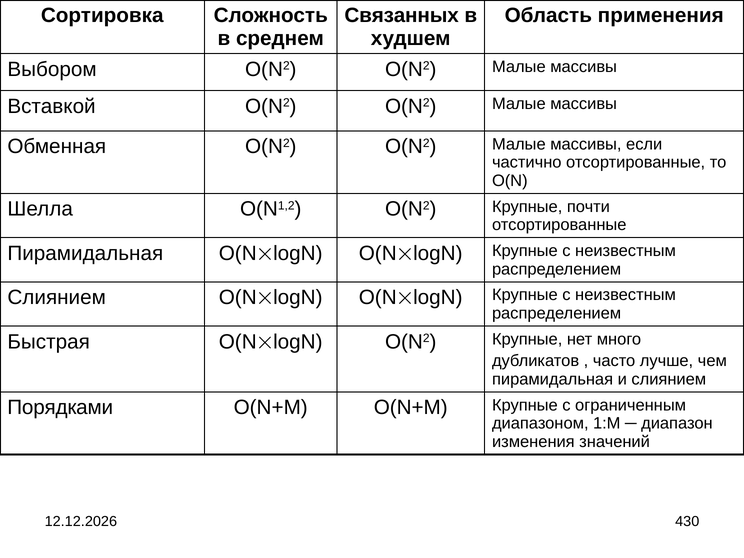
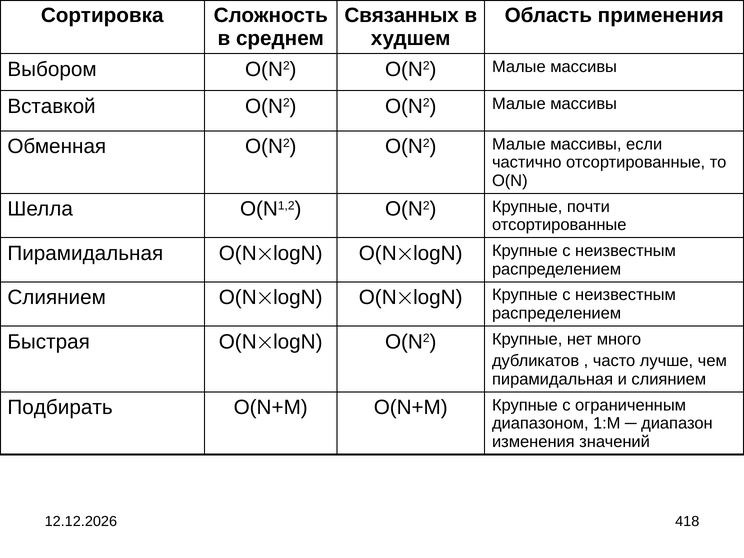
Порядками: Порядками -> Подбирать
430: 430 -> 418
